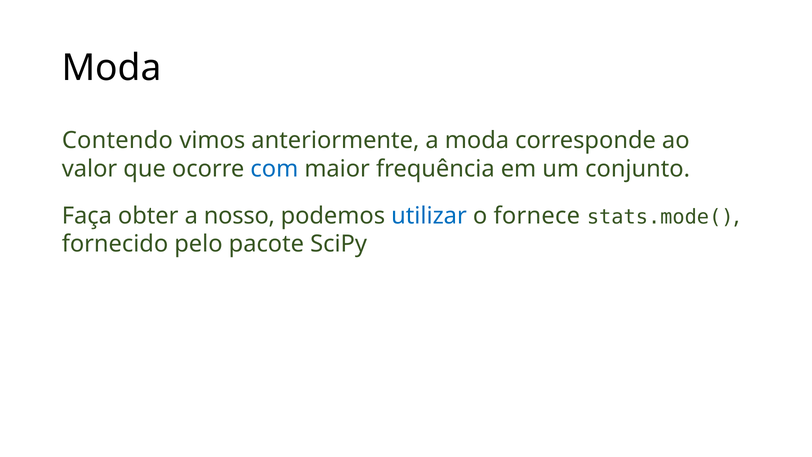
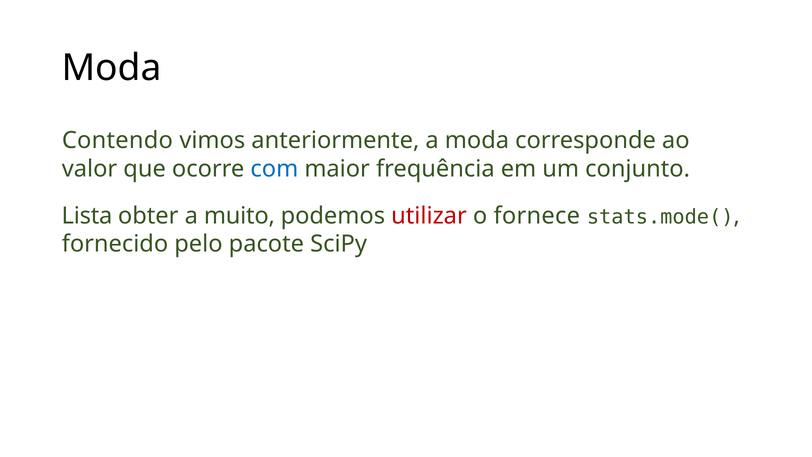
Faça: Faça -> Lista
nosso: nosso -> muito
utilizar colour: blue -> red
